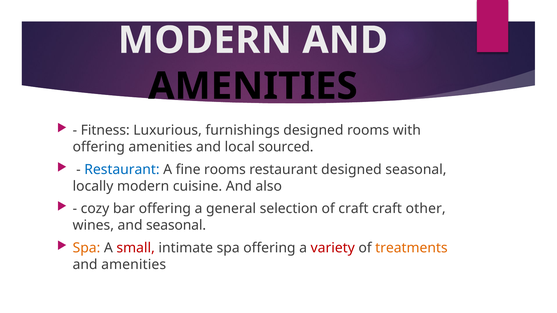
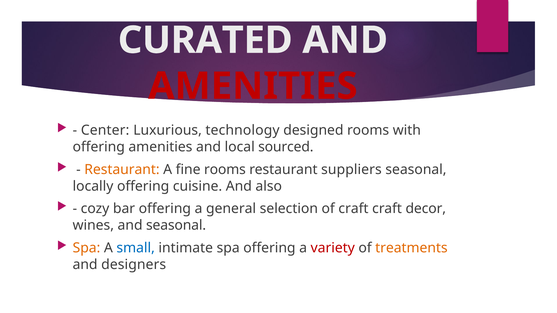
MODERN at (205, 40): MODERN -> CURATED
AMENITIES at (253, 86) colour: black -> red
Fitness: Fitness -> Center
furnishings: furnishings -> technology
Restaurant at (122, 170) colour: blue -> orange
restaurant designed: designed -> suppliers
locally modern: modern -> offering
other: other -> decor
small colour: red -> blue
amenities at (134, 265): amenities -> designers
